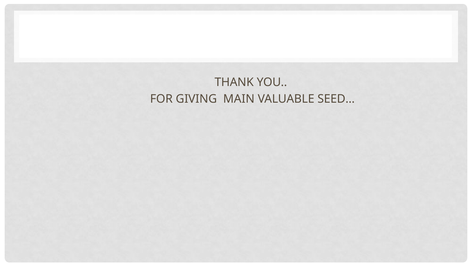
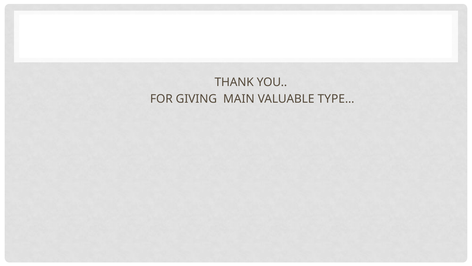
SEED…: SEED… -> TYPE…
